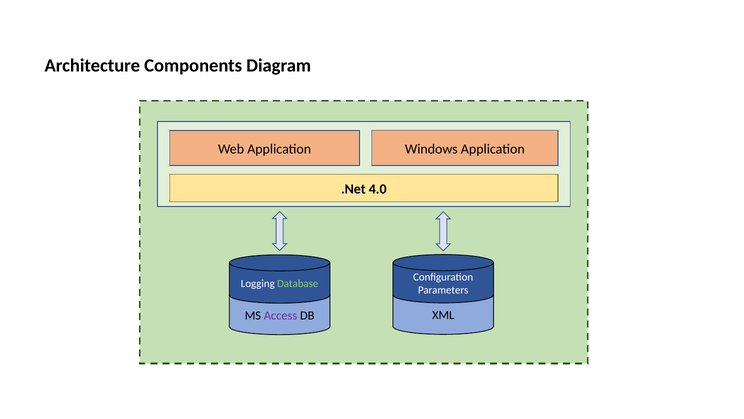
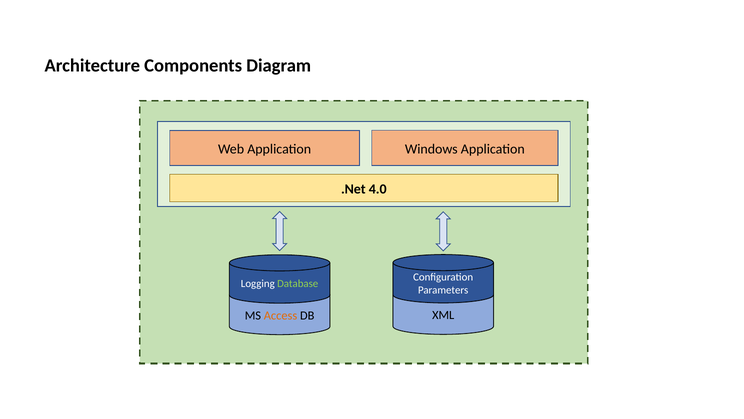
Access colour: purple -> orange
